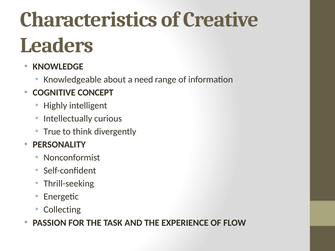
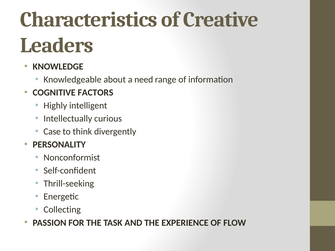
CONCEPT: CONCEPT -> FACTORS
True: True -> Case
